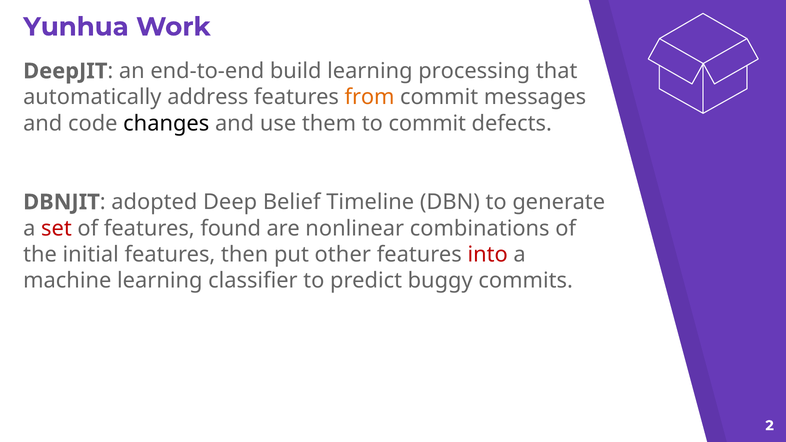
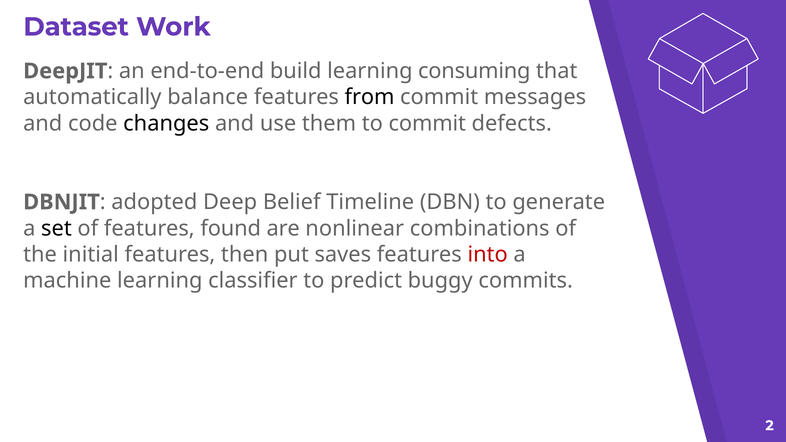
Yunhua: Yunhua -> Dataset
processing: processing -> consuming
address: address -> balance
from colour: orange -> black
set colour: red -> black
other: other -> saves
